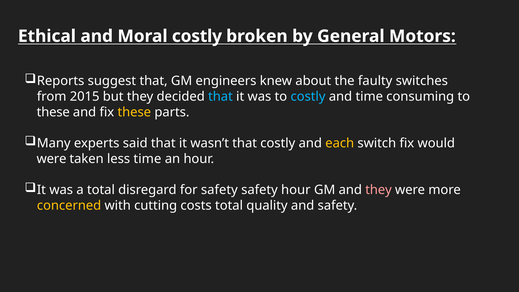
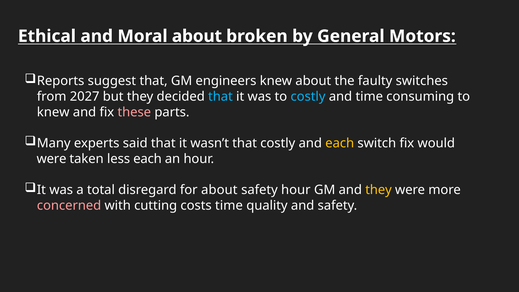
Moral costly: costly -> about
2015: 2015 -> 2027
these at (53, 112): these -> knew
these at (134, 112) colour: yellow -> pink
less time: time -> each
for safety: safety -> about
they at (379, 190) colour: pink -> yellow
concerned colour: yellow -> pink
costs total: total -> time
